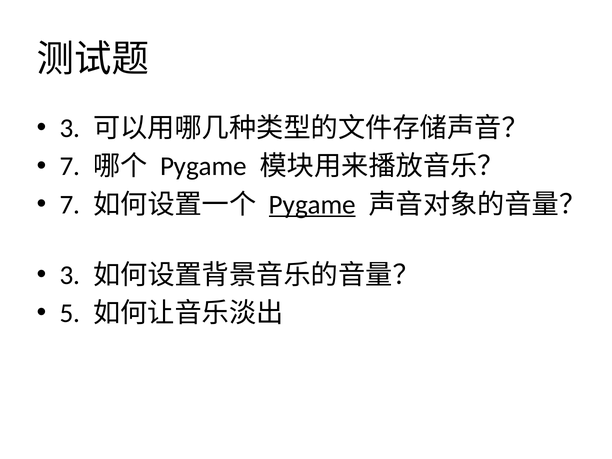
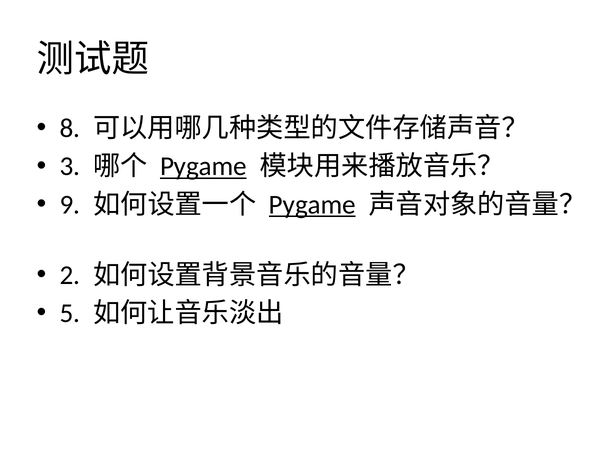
3 at (70, 128): 3 -> 8
7 at (70, 166): 7 -> 3
Pygame at (203, 166) underline: none -> present
7 at (70, 205): 7 -> 9
3 at (70, 275): 3 -> 2
